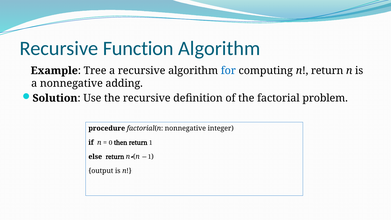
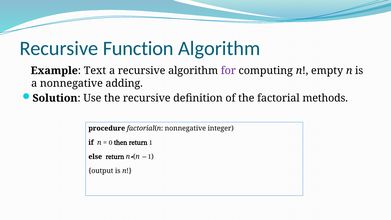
Tree: Tree -> Text
for colour: blue -> purple
n return: return -> empty
problem: problem -> methods
